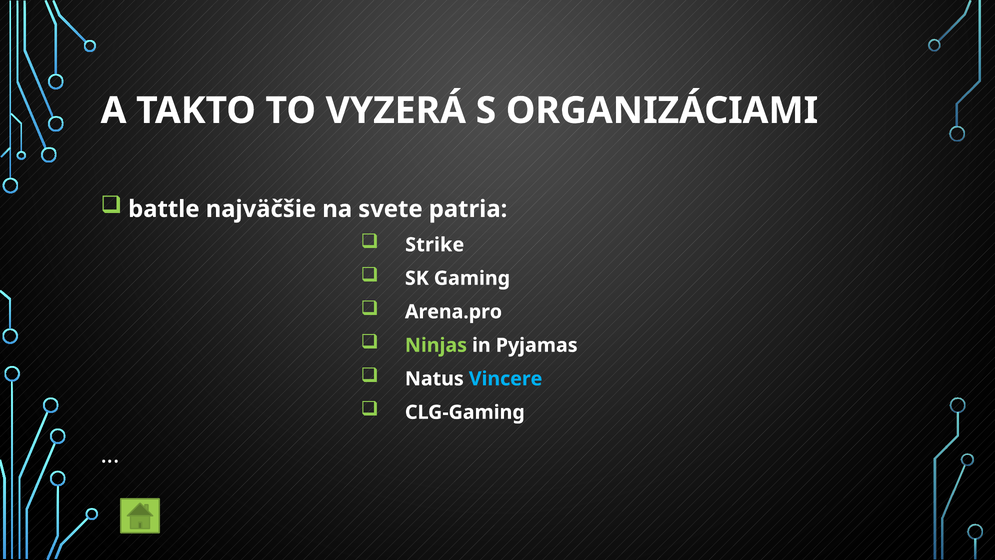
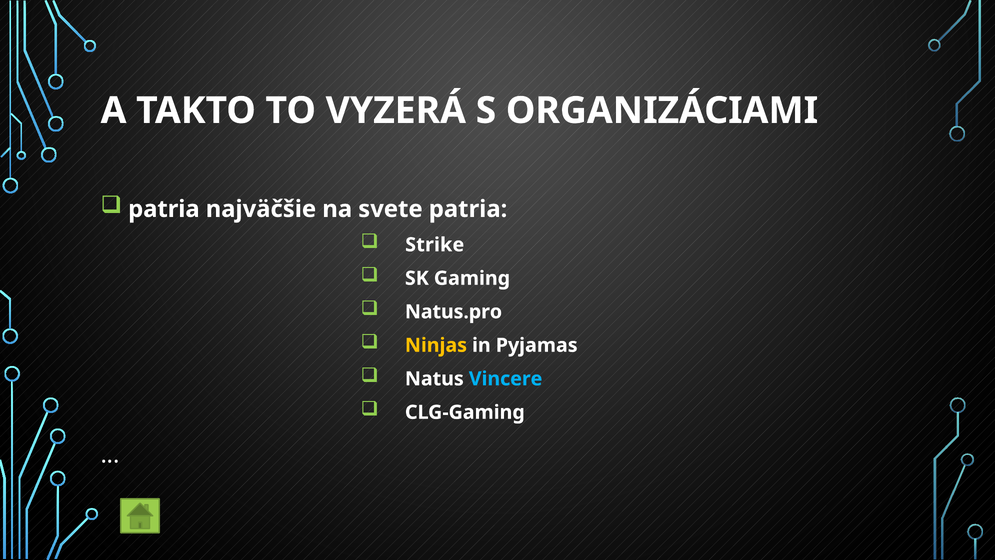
battle at (164, 209): battle -> patria
Arena.pro: Arena.pro -> Natus.pro
Ninjas colour: light green -> yellow
